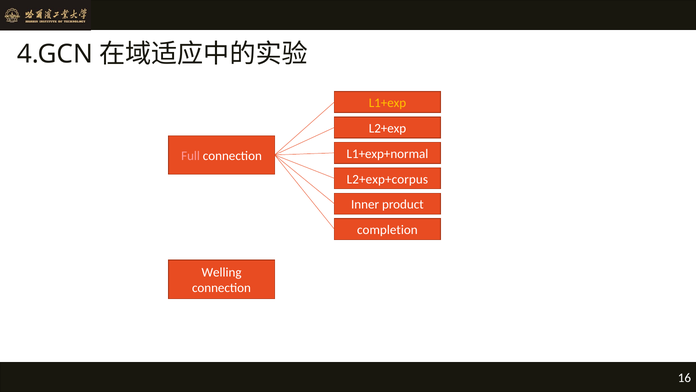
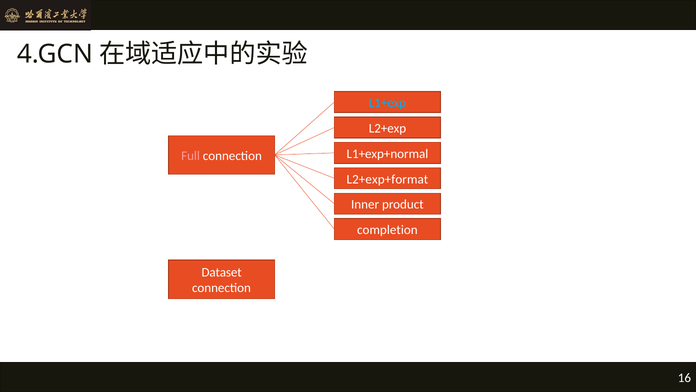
L1+exp colour: yellow -> light blue
L2+exp+corpus: L2+exp+corpus -> L2+exp+format
Welling: Welling -> Dataset
